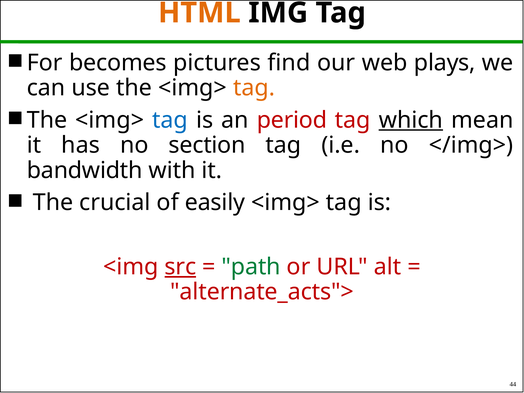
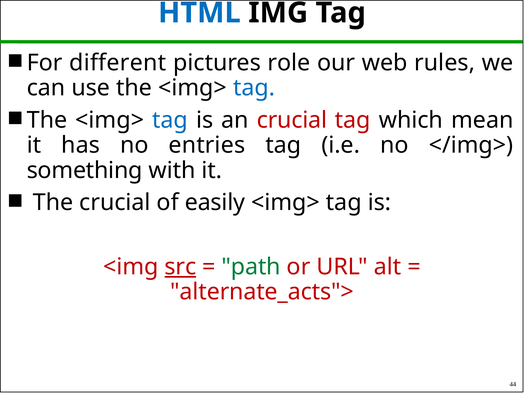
HTML colour: orange -> blue
becomes: becomes -> different
find: find -> role
plays: plays -> rules
tag at (254, 88) colour: orange -> blue
an period: period -> crucial
which underline: present -> none
section: section -> entries
bandwidth: bandwidth -> something
